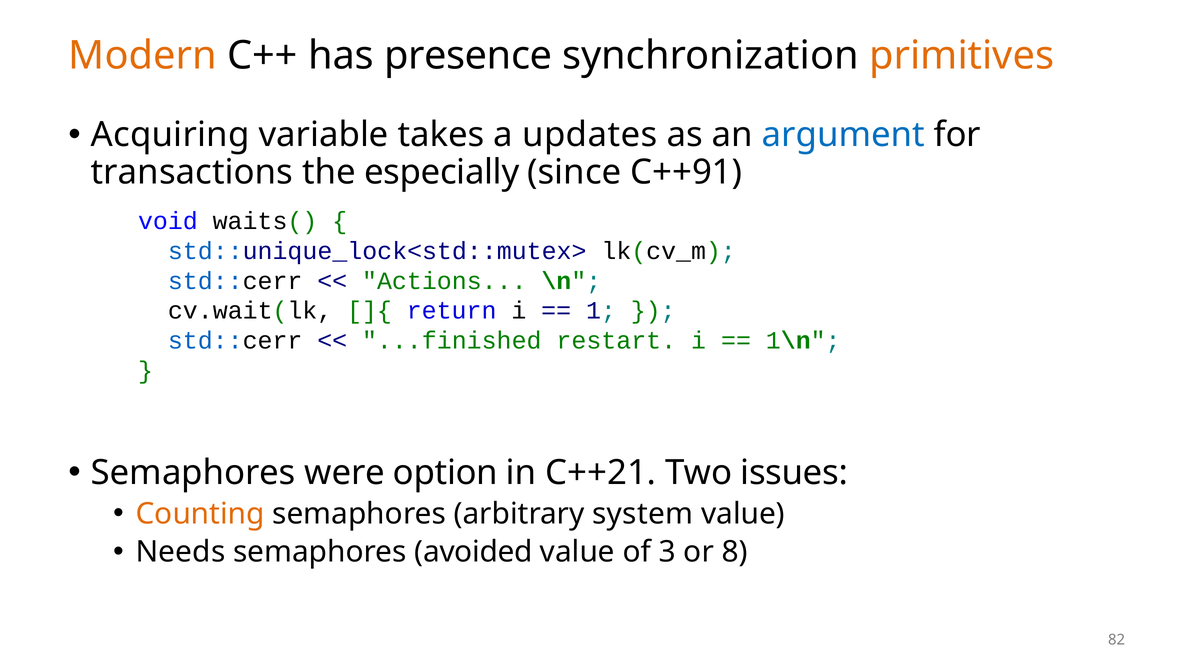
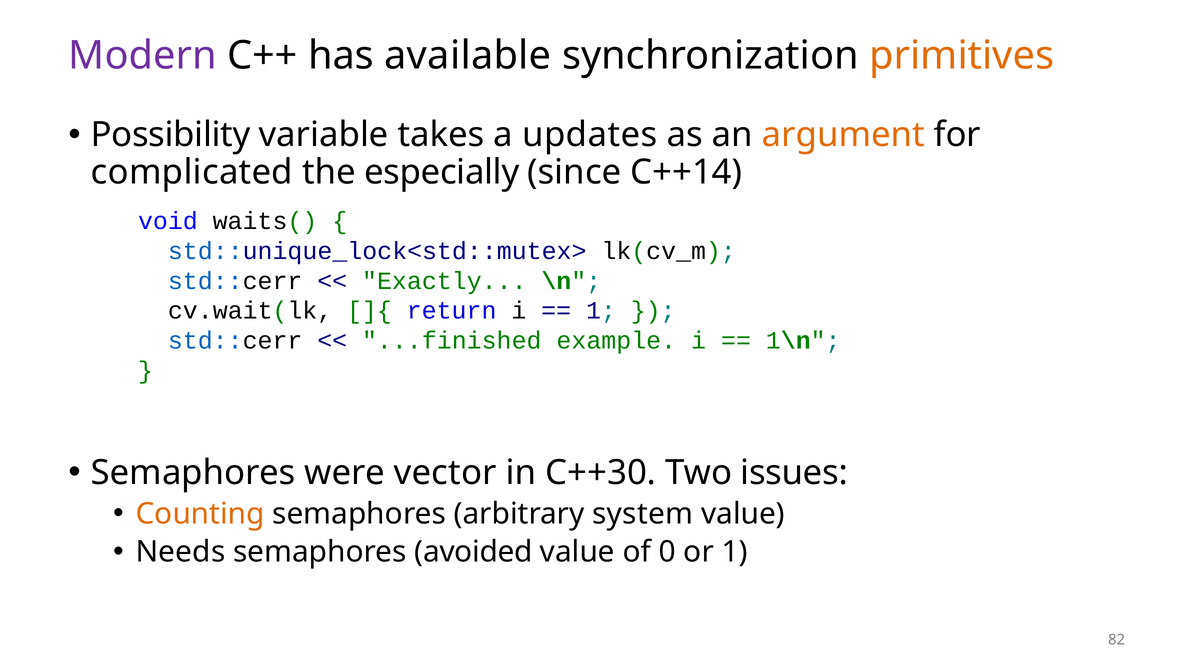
Modern colour: orange -> purple
presence: presence -> available
Acquiring: Acquiring -> Possibility
argument colour: blue -> orange
transactions: transactions -> complicated
C++91: C++91 -> C++14
Actions: Actions -> Exactly
restart: restart -> example
option: option -> vector
C++21: C++21 -> C++30
3: 3 -> 0
or 8: 8 -> 1
